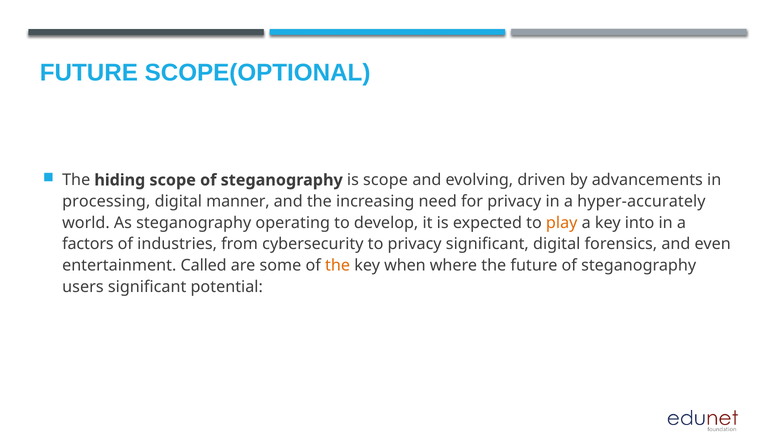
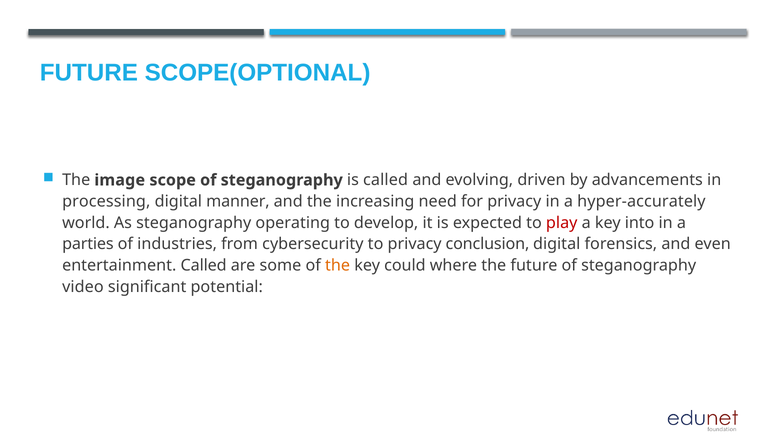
hiding: hiding -> image
is scope: scope -> called
play colour: orange -> red
factors: factors -> parties
privacy significant: significant -> conclusion
when: when -> could
users: users -> video
